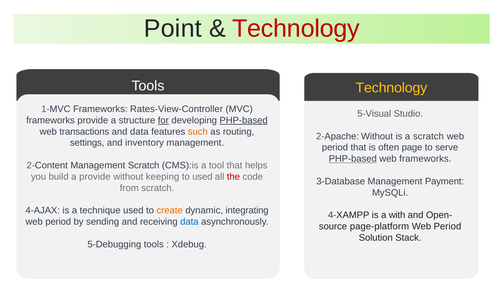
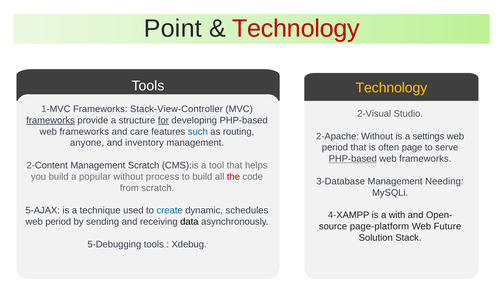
Rates-View-Controller: Rates-View-Controller -> Stack-View-Controller
5-Visual: 5-Visual -> 2-Visual
frameworks at (51, 120) underline: none -> present
PHP-based at (244, 120) underline: present -> none
transactions at (84, 132): transactions -> frameworks
and data: data -> care
such colour: orange -> blue
a scratch: scratch -> settings
settings: settings -> anyone
a provide: provide -> popular
keeping: keeping -> process
to used: used -> build
Payment: Payment -> Needing
4-AJAX: 4-AJAX -> 5-AJAX
create colour: orange -> blue
integrating: integrating -> schedules
data at (189, 222) colour: blue -> black
Period at (447, 227): Period -> Future
